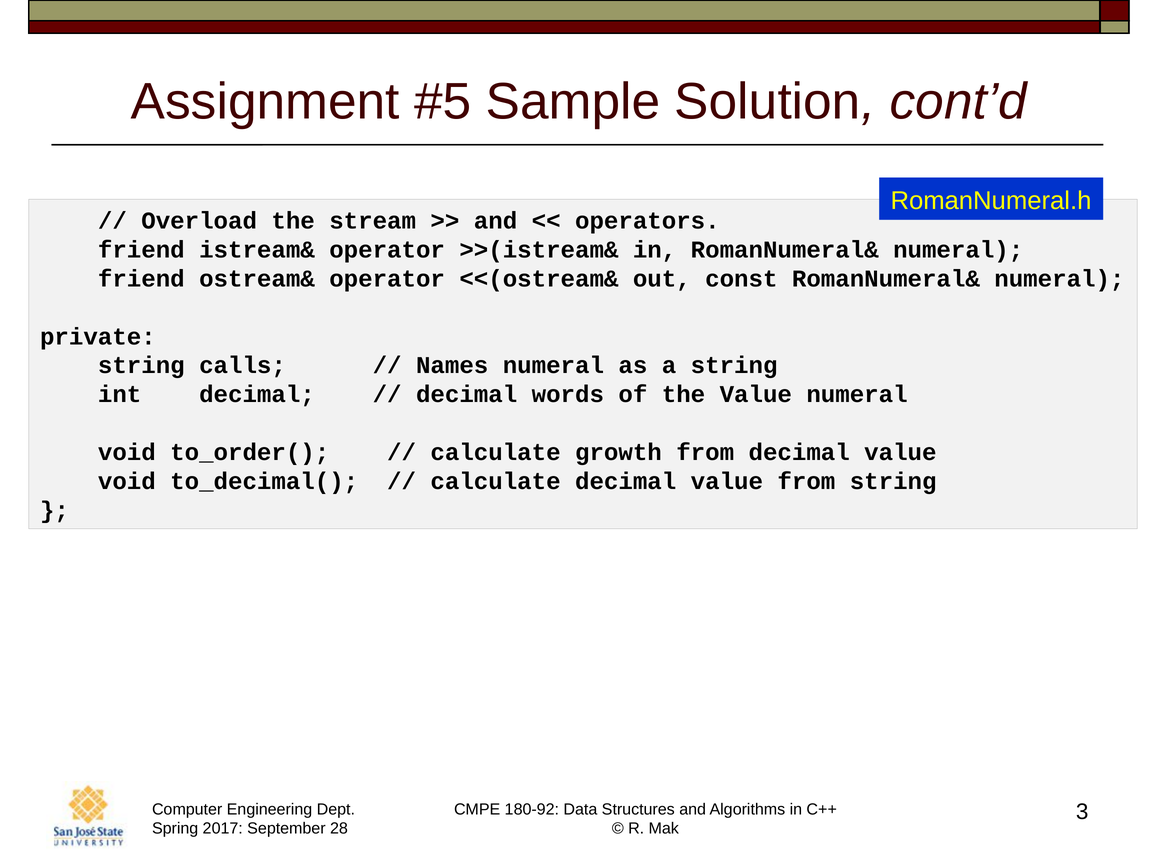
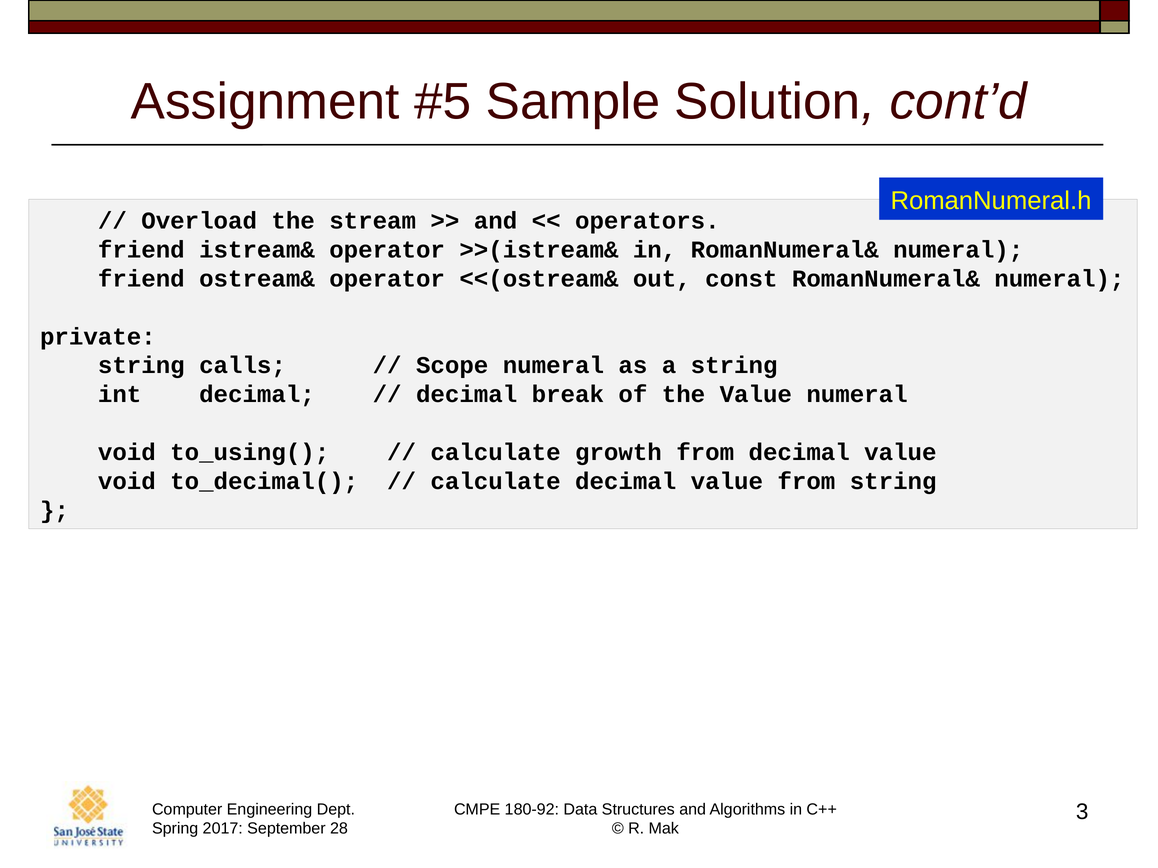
Names: Names -> Scope
words: words -> break
to_order(: to_order( -> to_using(
